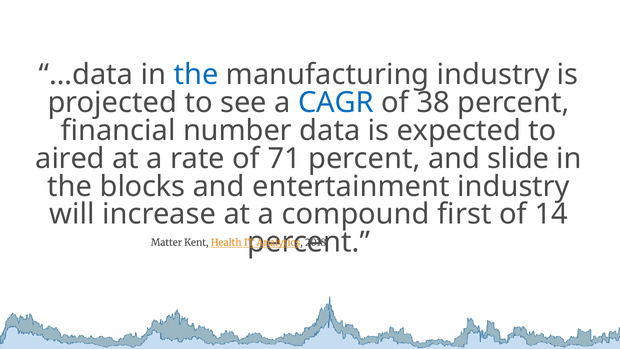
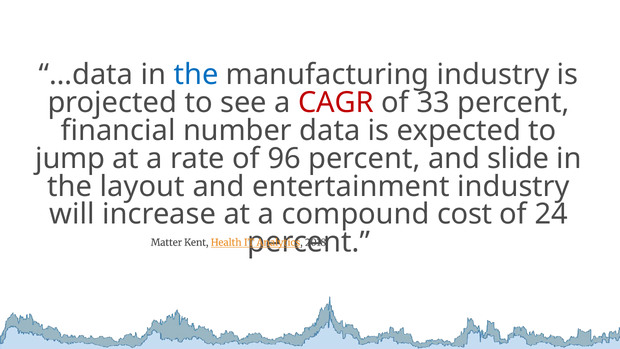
CAGR colour: blue -> red
38: 38 -> 33
aired: aired -> jump
71: 71 -> 96
blocks: blocks -> layout
first: first -> cost
14: 14 -> 24
